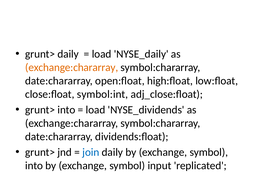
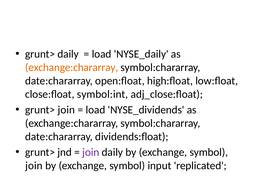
grunt> into: into -> join
join at (91, 152) colour: blue -> purple
into at (34, 165): into -> join
